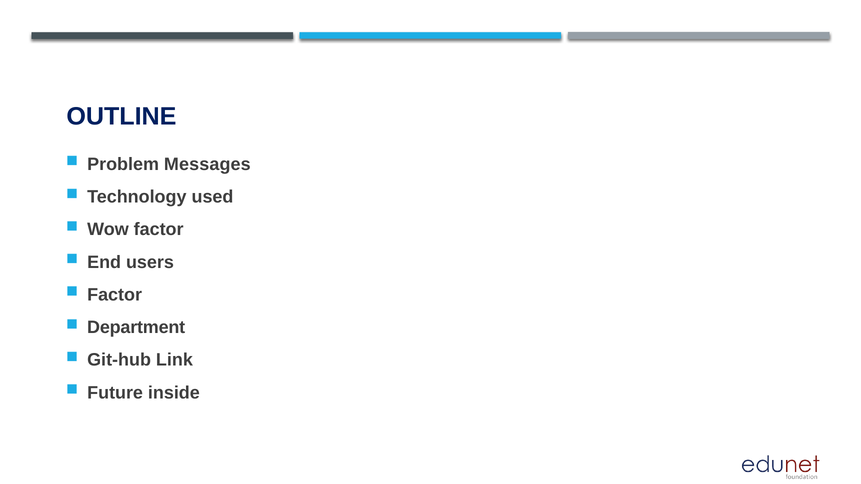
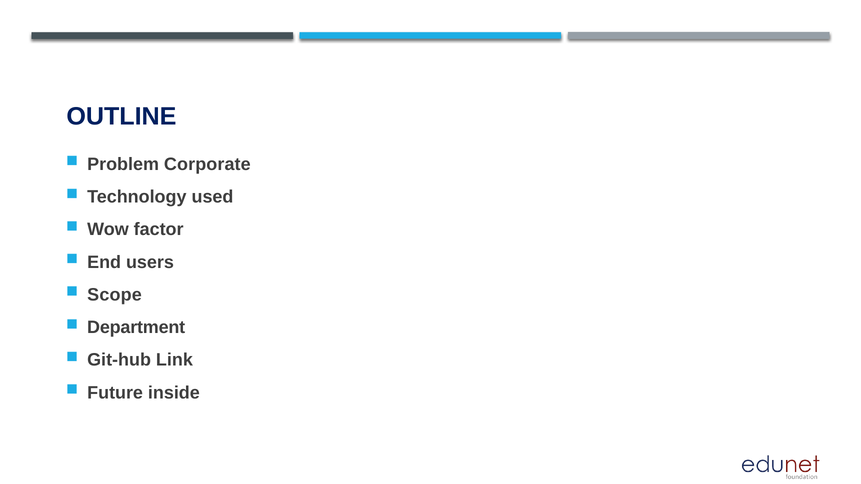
Messages: Messages -> Corporate
Factor at (115, 295): Factor -> Scope
